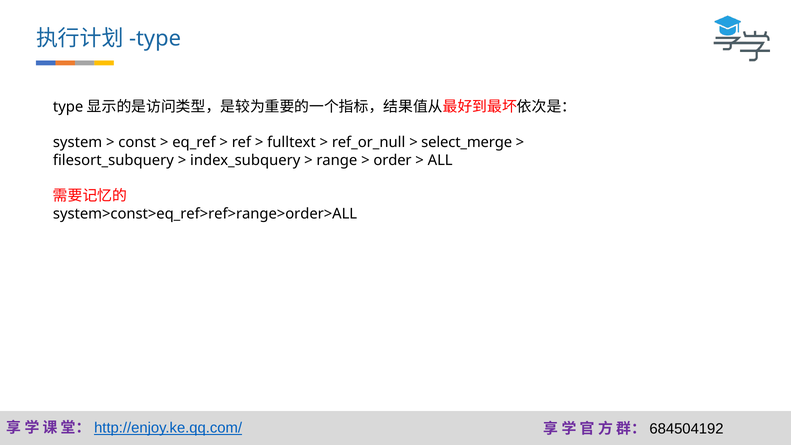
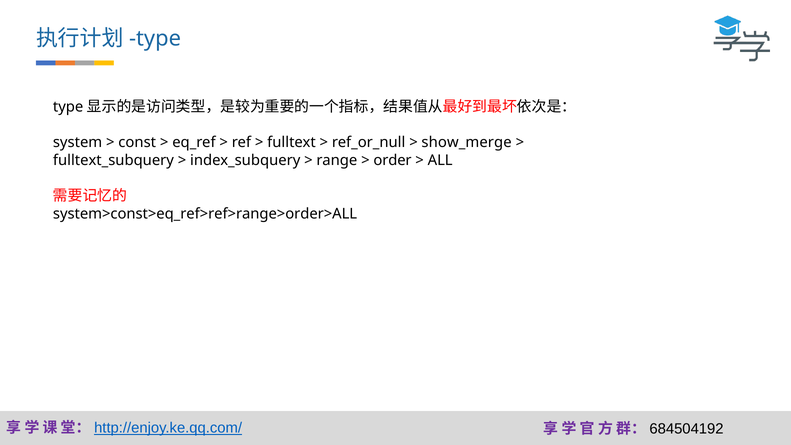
select_merge: select_merge -> show_merge
filesort_subquery: filesort_subquery -> fulltext_subquery
